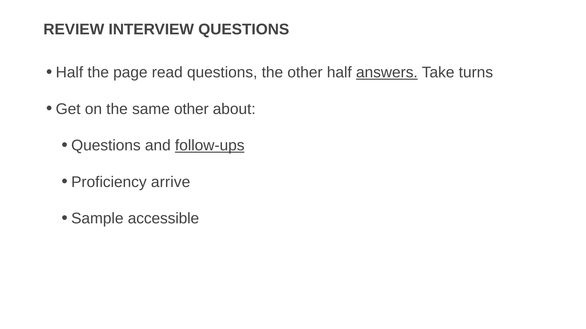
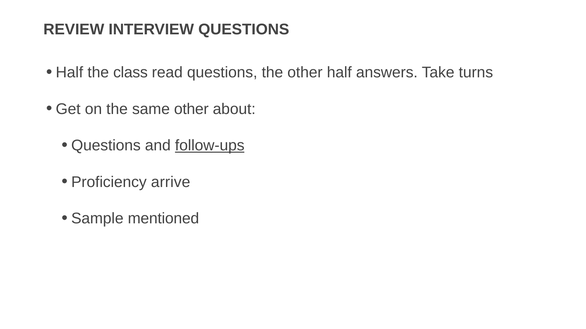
page: page -> class
answers underline: present -> none
accessible: accessible -> mentioned
